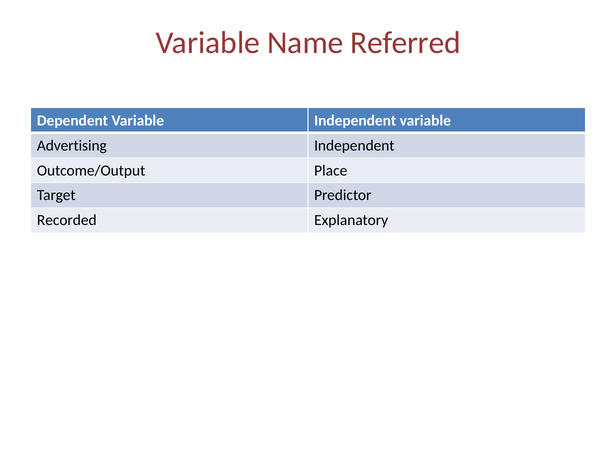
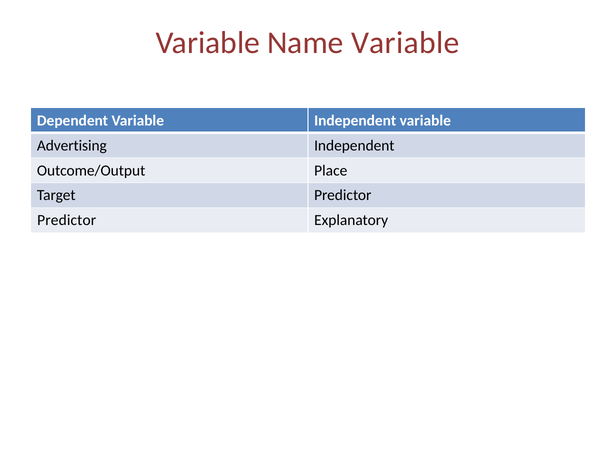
Name Referred: Referred -> Variable
Recorded at (67, 220): Recorded -> Predictor
